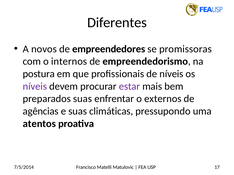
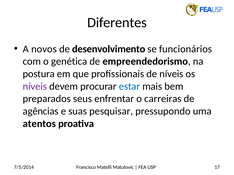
empreendedores: empreendedores -> desenvolvimento
promissoras: promissoras -> funcionários
internos: internos -> genética
estar colour: purple -> blue
preparados suas: suas -> seus
externos: externos -> carreiras
climáticas: climáticas -> pesquisar
